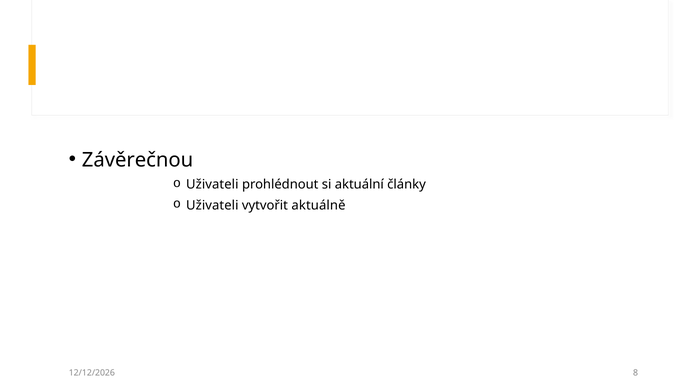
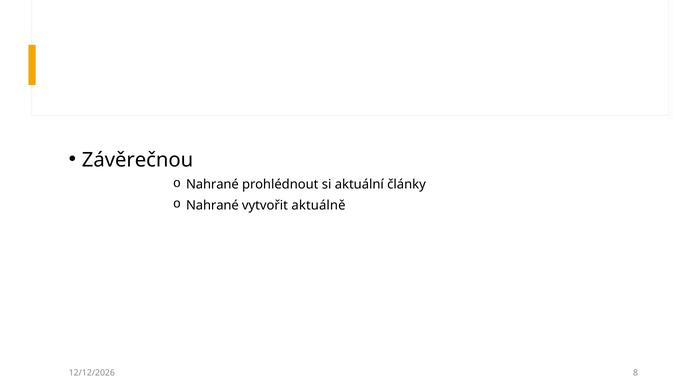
Uživateli at (212, 184): Uživateli -> Nahrané
Uživateli at (212, 205): Uživateli -> Nahrané
